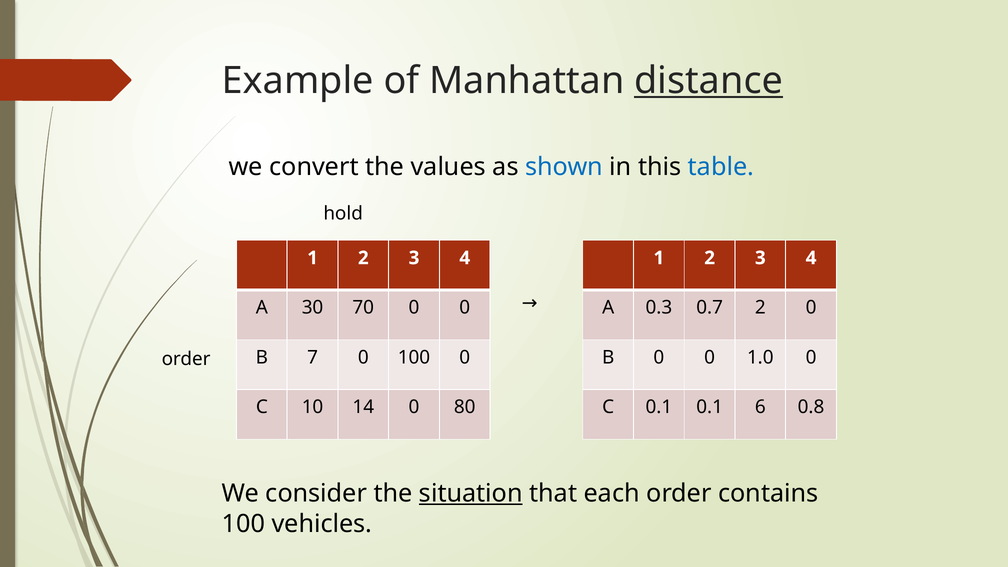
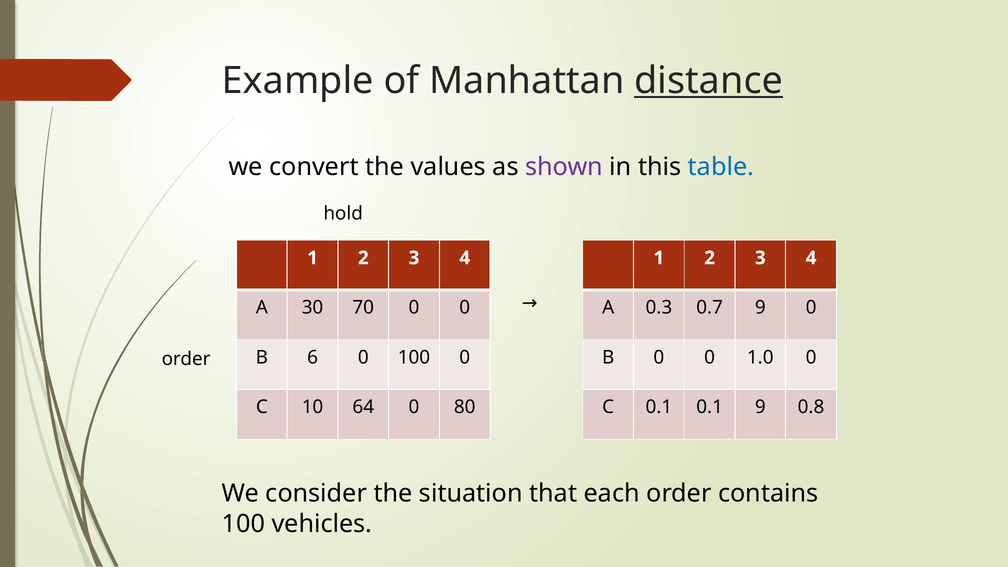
shown colour: blue -> purple
0.7 2: 2 -> 9
7: 7 -> 6
14: 14 -> 64
0.1 6: 6 -> 9
situation underline: present -> none
